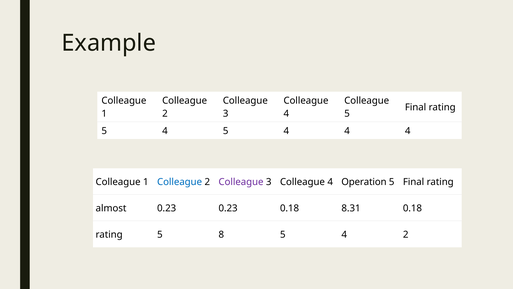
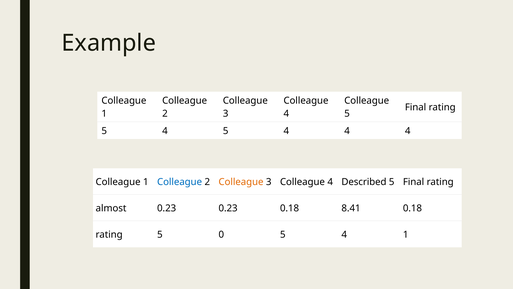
Colleague at (241, 182) colour: purple -> orange
Operation: Operation -> Described
8.31: 8.31 -> 8.41
8: 8 -> 0
4 2: 2 -> 1
